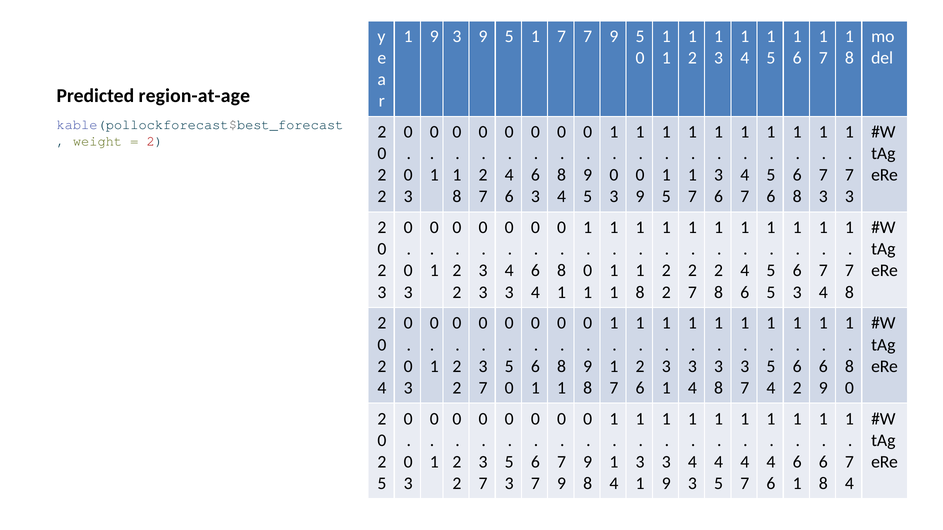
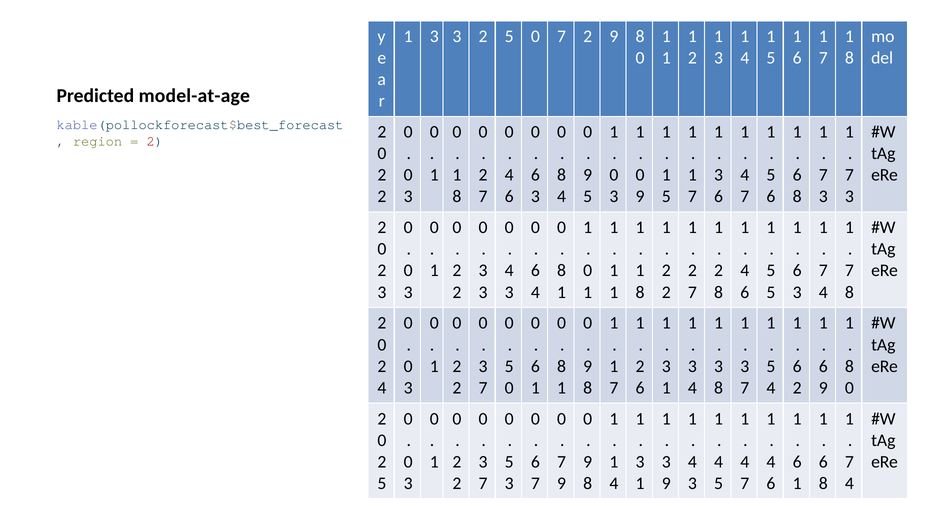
9 at (434, 37): 9 -> 3
9 at (483, 37): 9 -> 2
1 at (535, 37): 1 -> 0
7 7: 7 -> 2
5 at (640, 37): 5 -> 8
region-at-age: region-at-age -> model-at-age
weight: weight -> region
